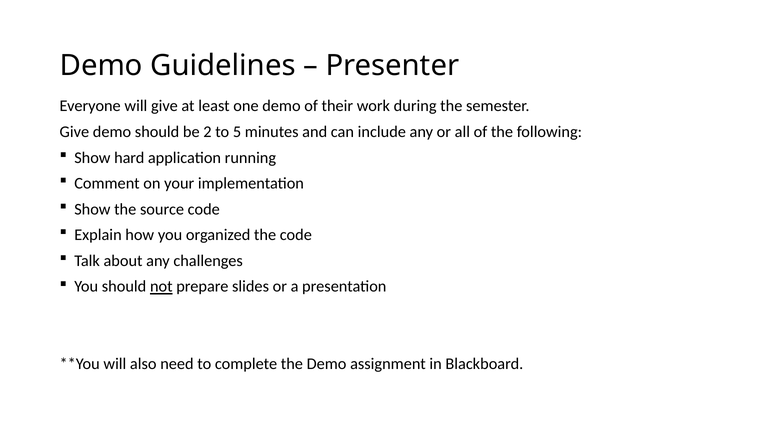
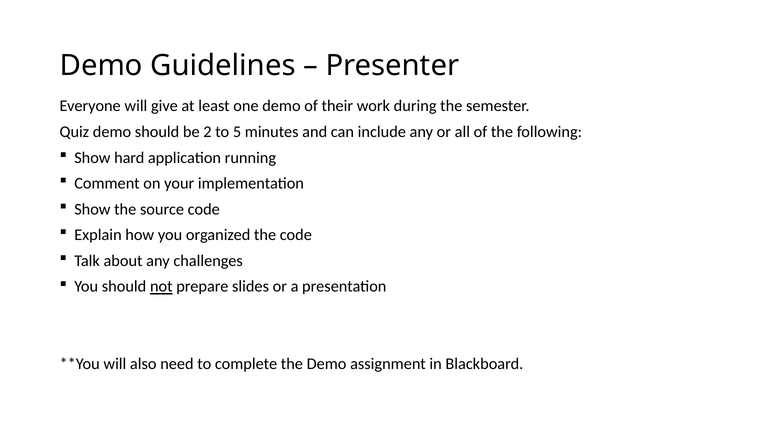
Give at (74, 132): Give -> Quiz
